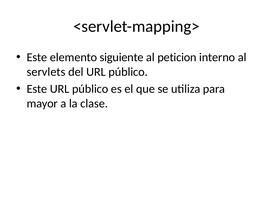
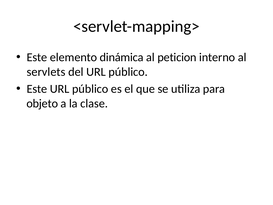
siguiente: siguiente -> dinámica
mayor: mayor -> objeto
